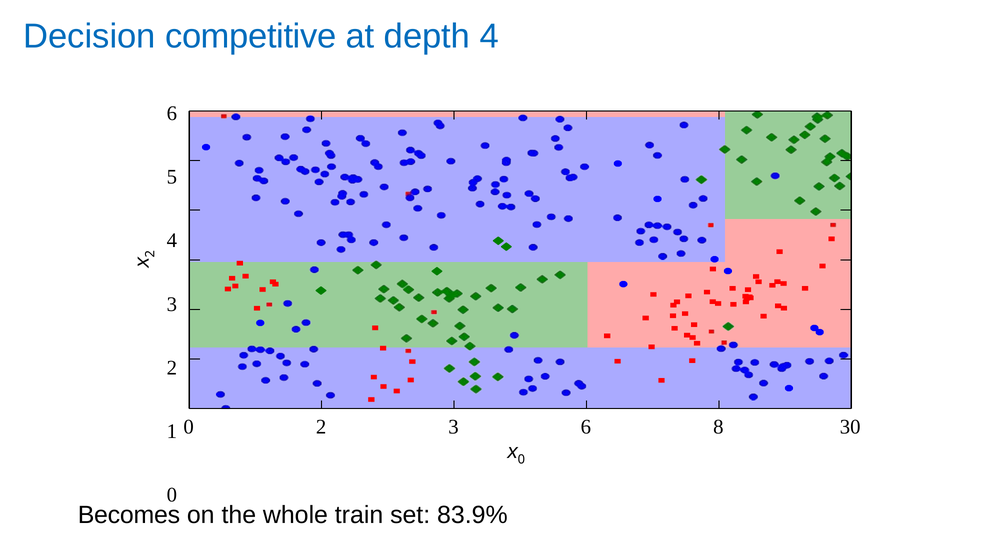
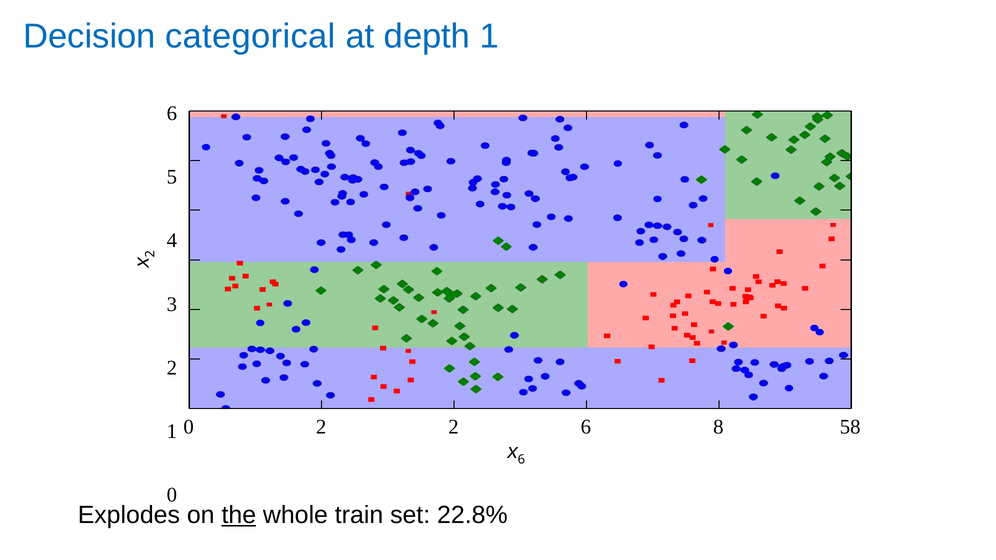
competitive: competitive -> categorical
depth 4: 4 -> 1
2 3: 3 -> 2
30: 30 -> 58
0 at (521, 460): 0 -> 6
Becomes: Becomes -> Explodes
the underline: none -> present
83.9%: 83.9% -> 22.8%
